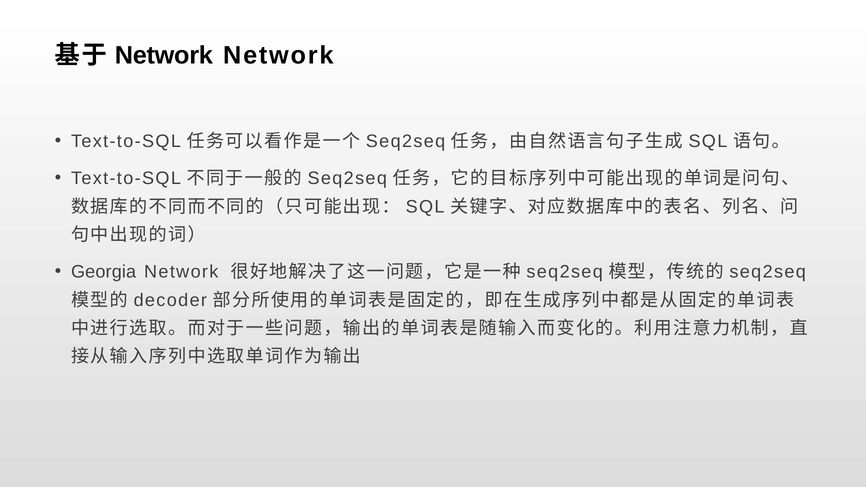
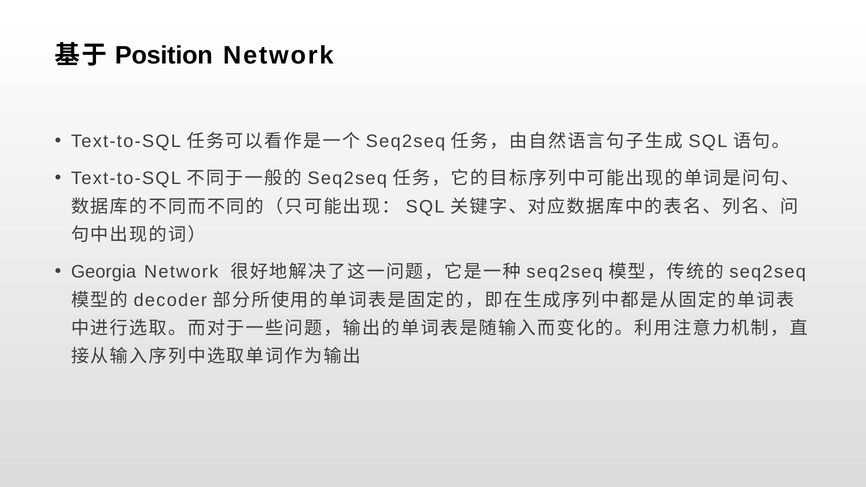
Network at (164, 55): Network -> Position
